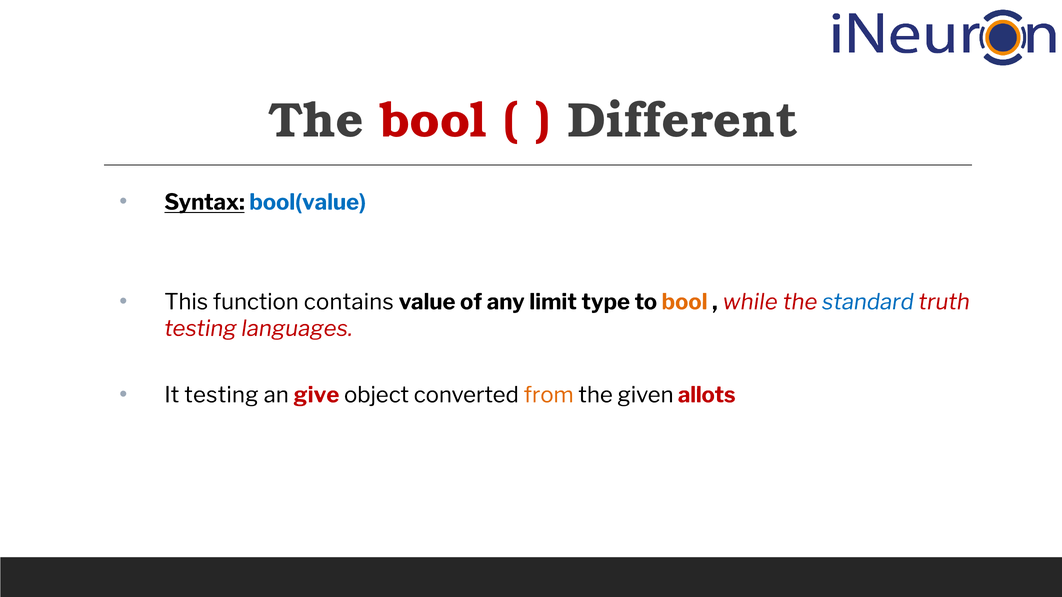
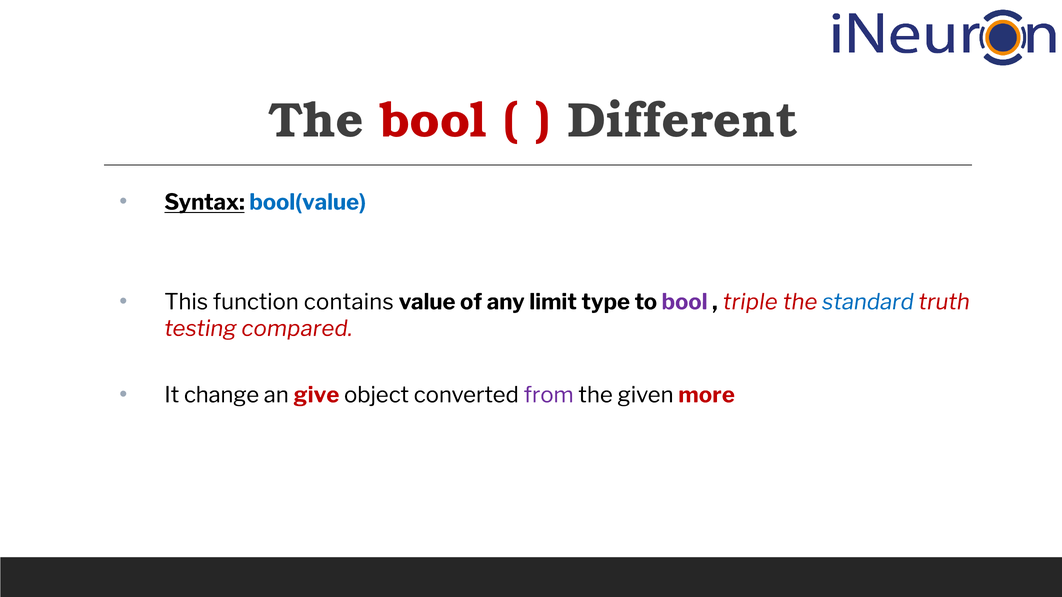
bool at (685, 302) colour: orange -> purple
while: while -> triple
languages: languages -> compared
It testing: testing -> change
from colour: orange -> purple
allots: allots -> more
